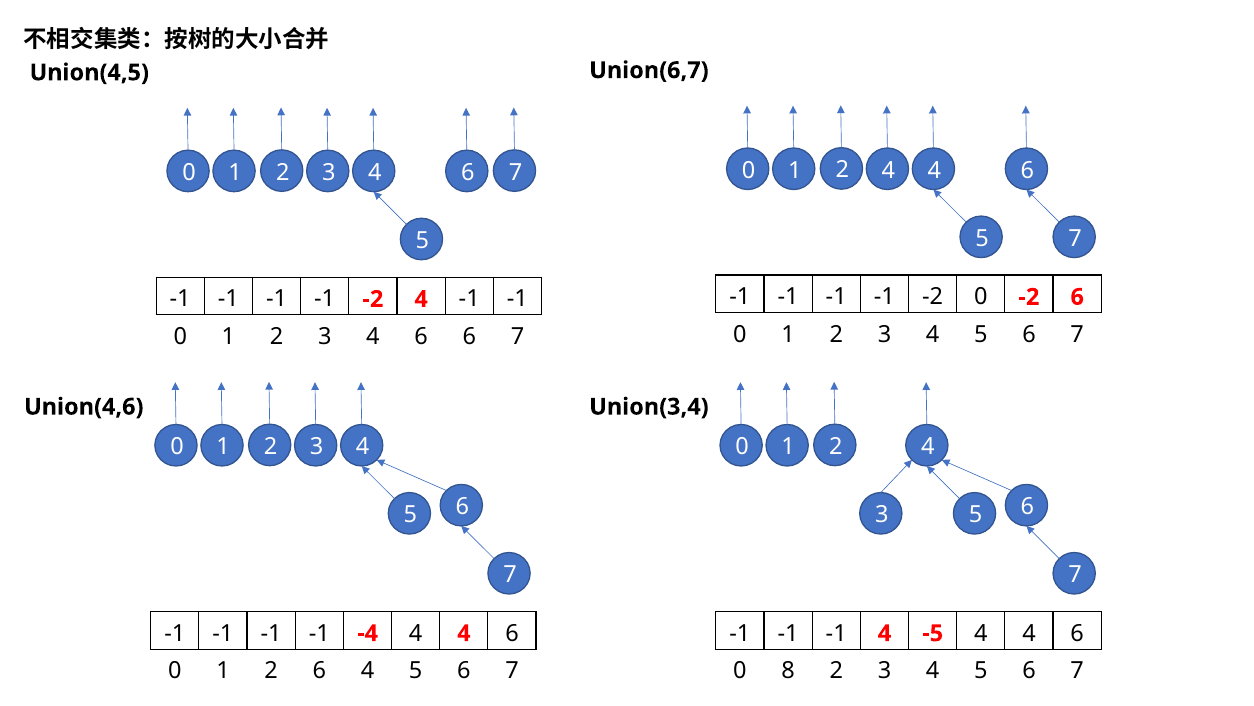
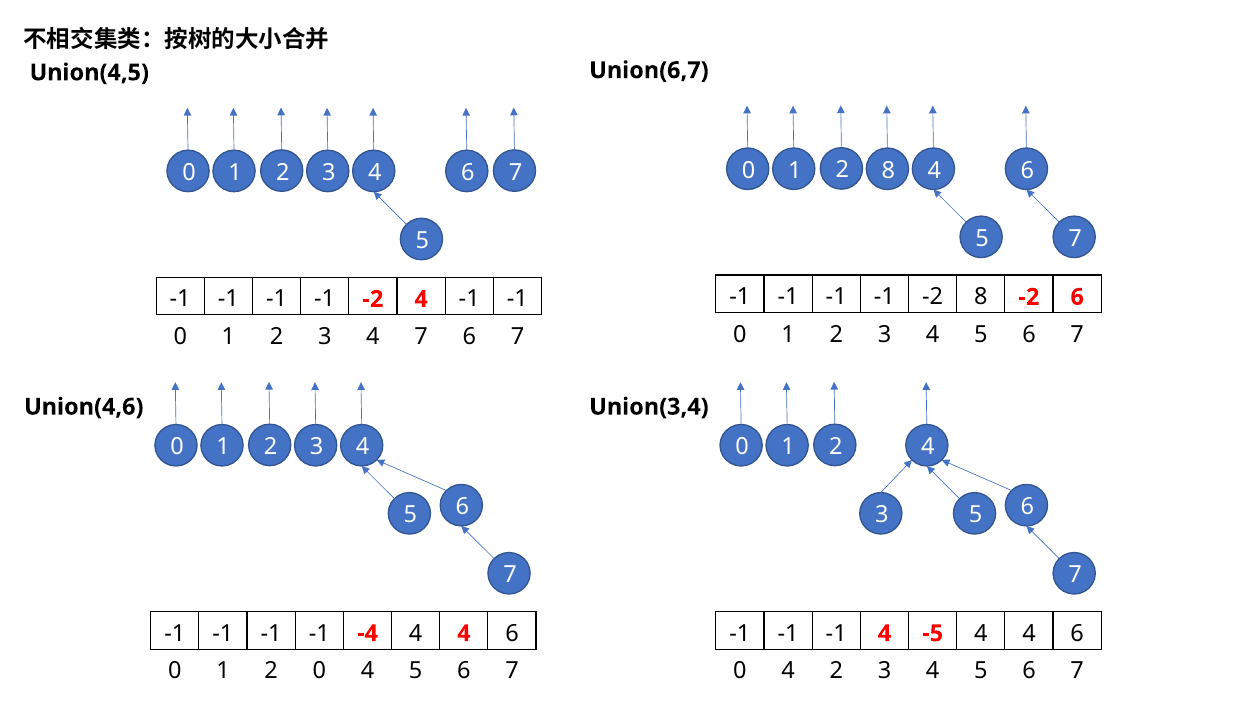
2 4: 4 -> 8
-2 0: 0 -> 8
3 4 6: 6 -> 7
2 6: 6 -> 0
8 at (788, 671): 8 -> 4
